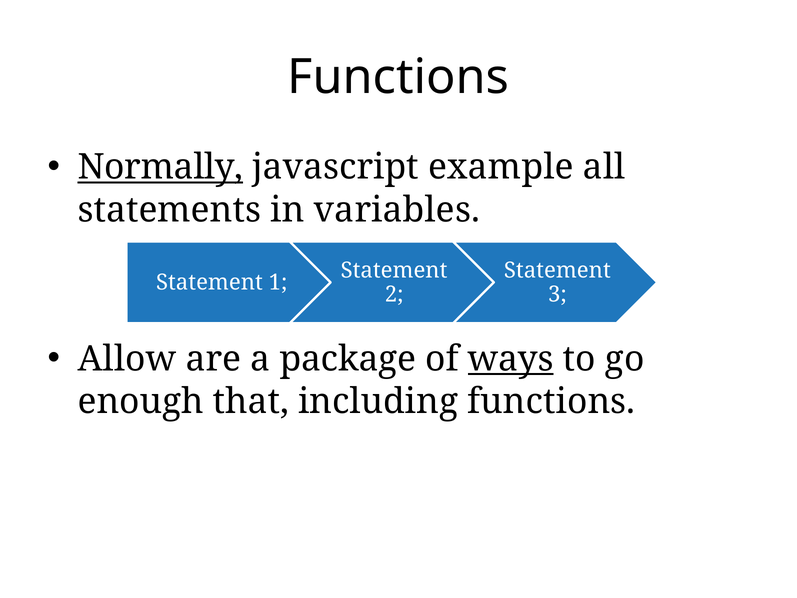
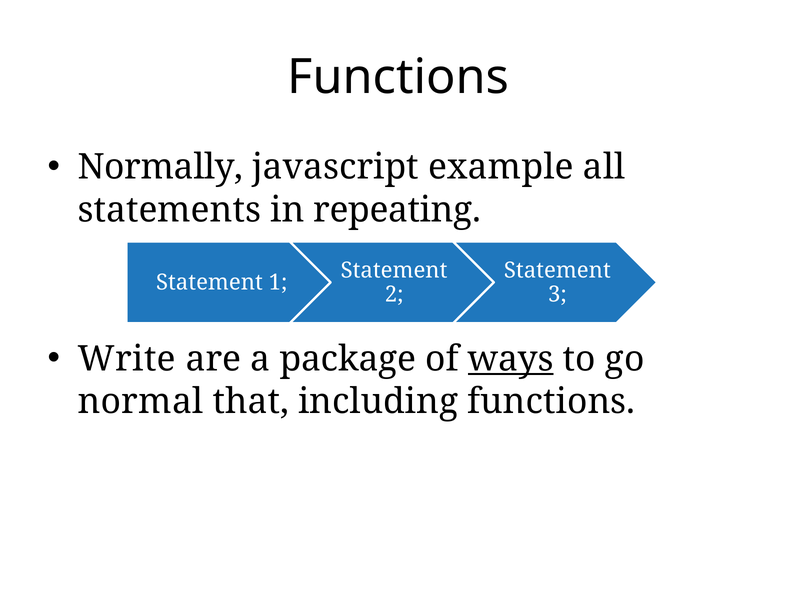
Normally underline: present -> none
variables: variables -> repeating
Allow: Allow -> Write
enough: enough -> normal
